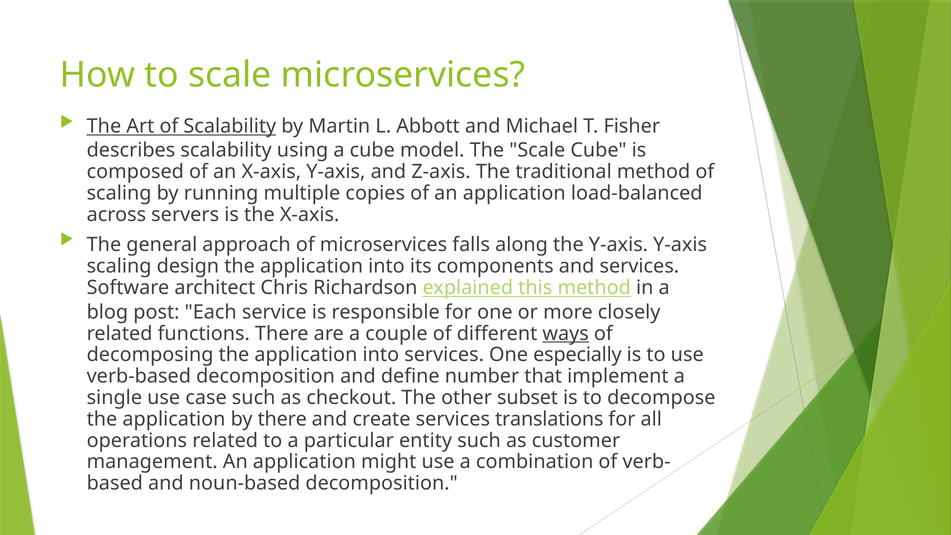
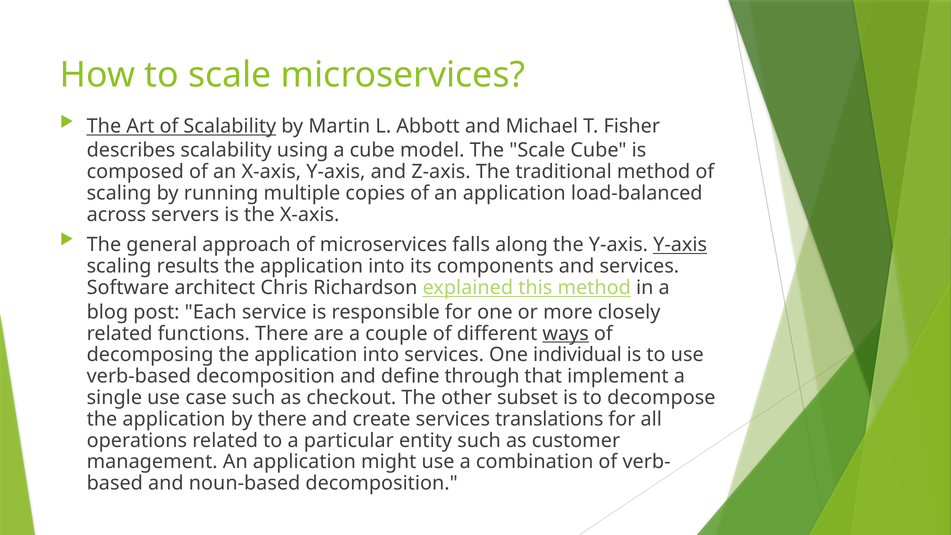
Y-axis at (680, 245) underline: none -> present
design: design -> results
especially: especially -> individual
number: number -> through
